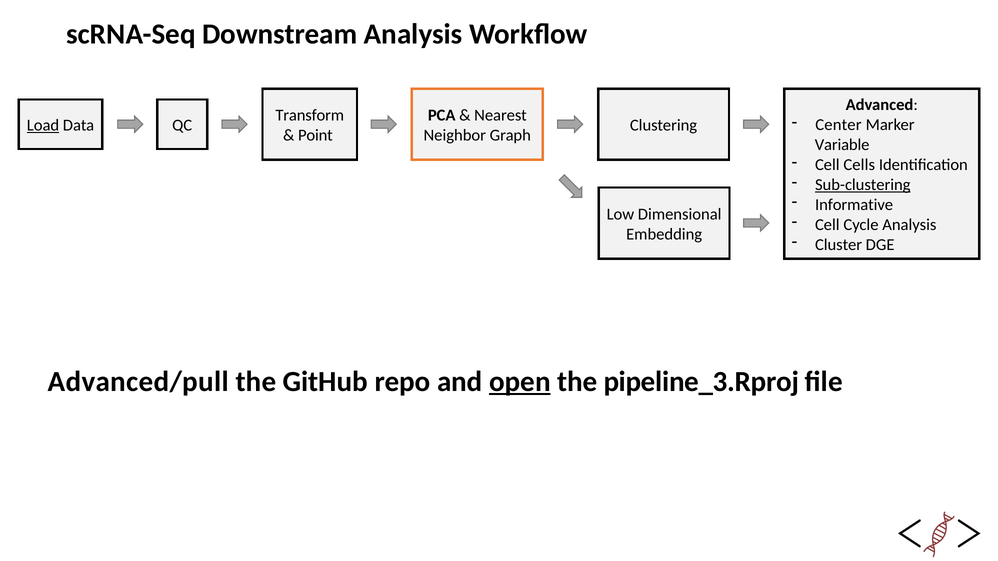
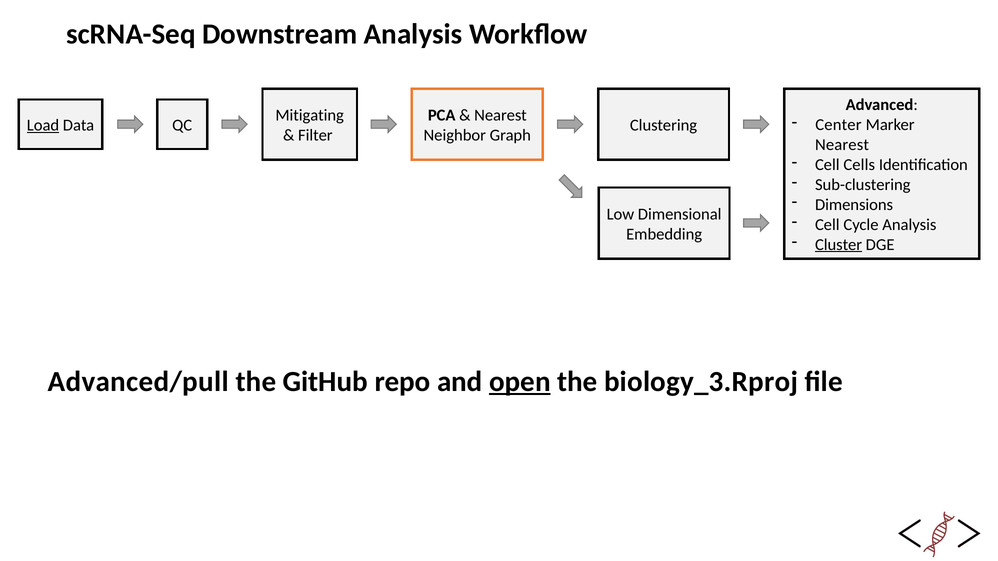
Transform: Transform -> Mitigating
Point: Point -> Filter
Variable at (842, 145): Variable -> Nearest
Sub-clustering underline: present -> none
Informative: Informative -> Dimensions
Cluster underline: none -> present
pipeline_3.Rproj: pipeline_3.Rproj -> biology_3.Rproj
